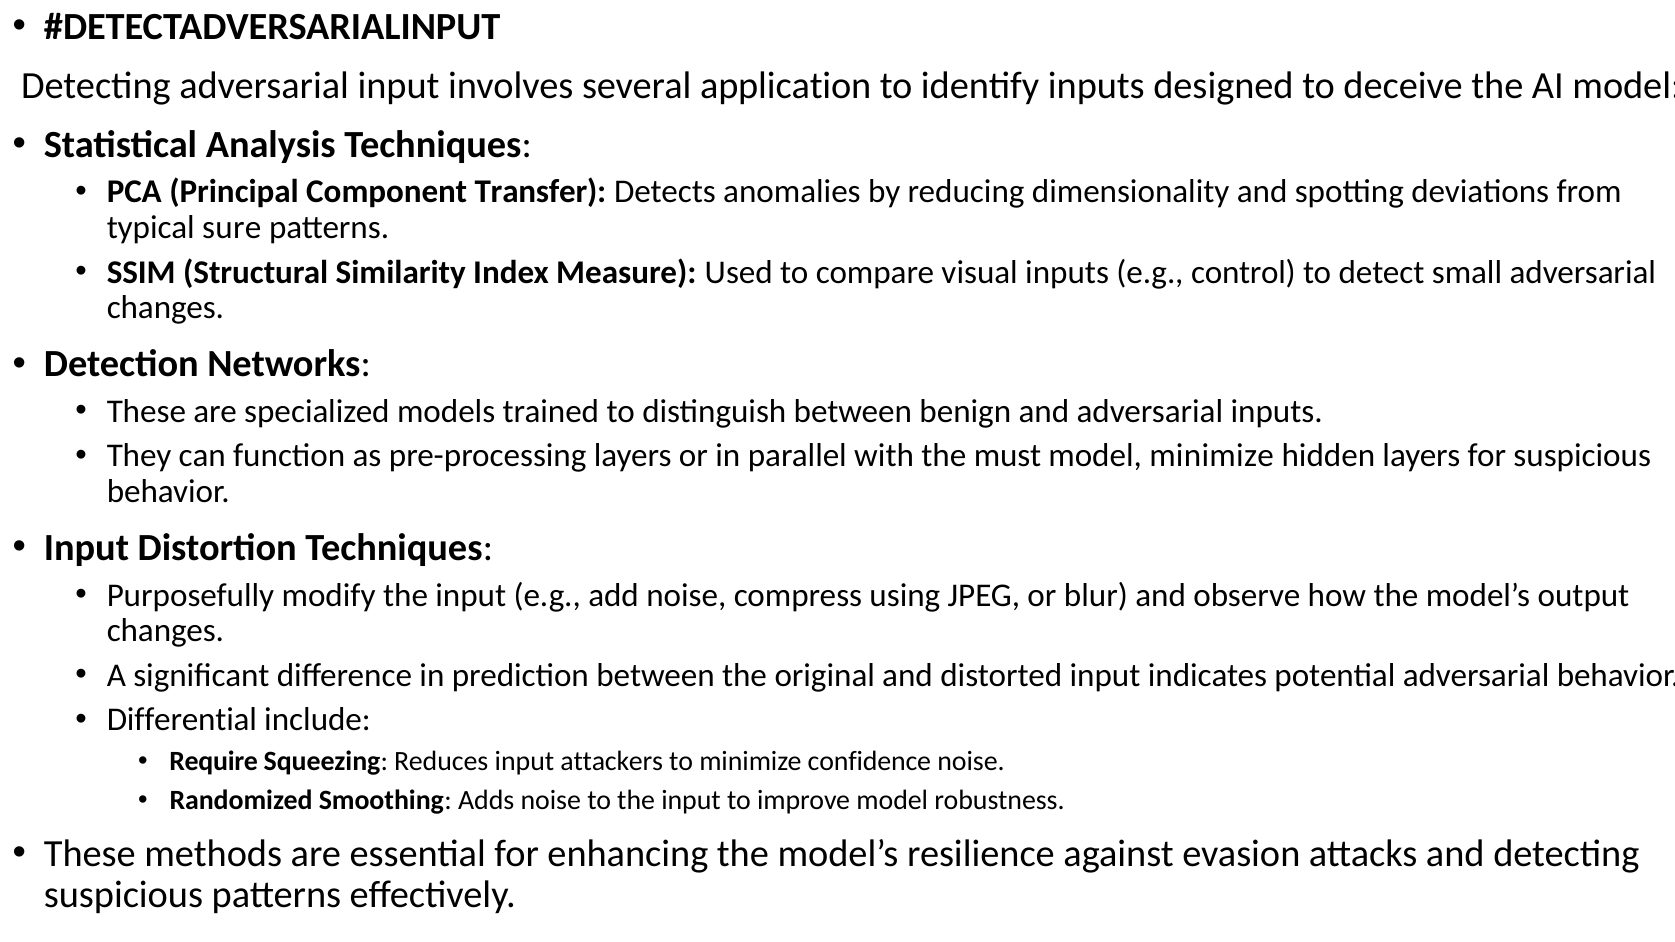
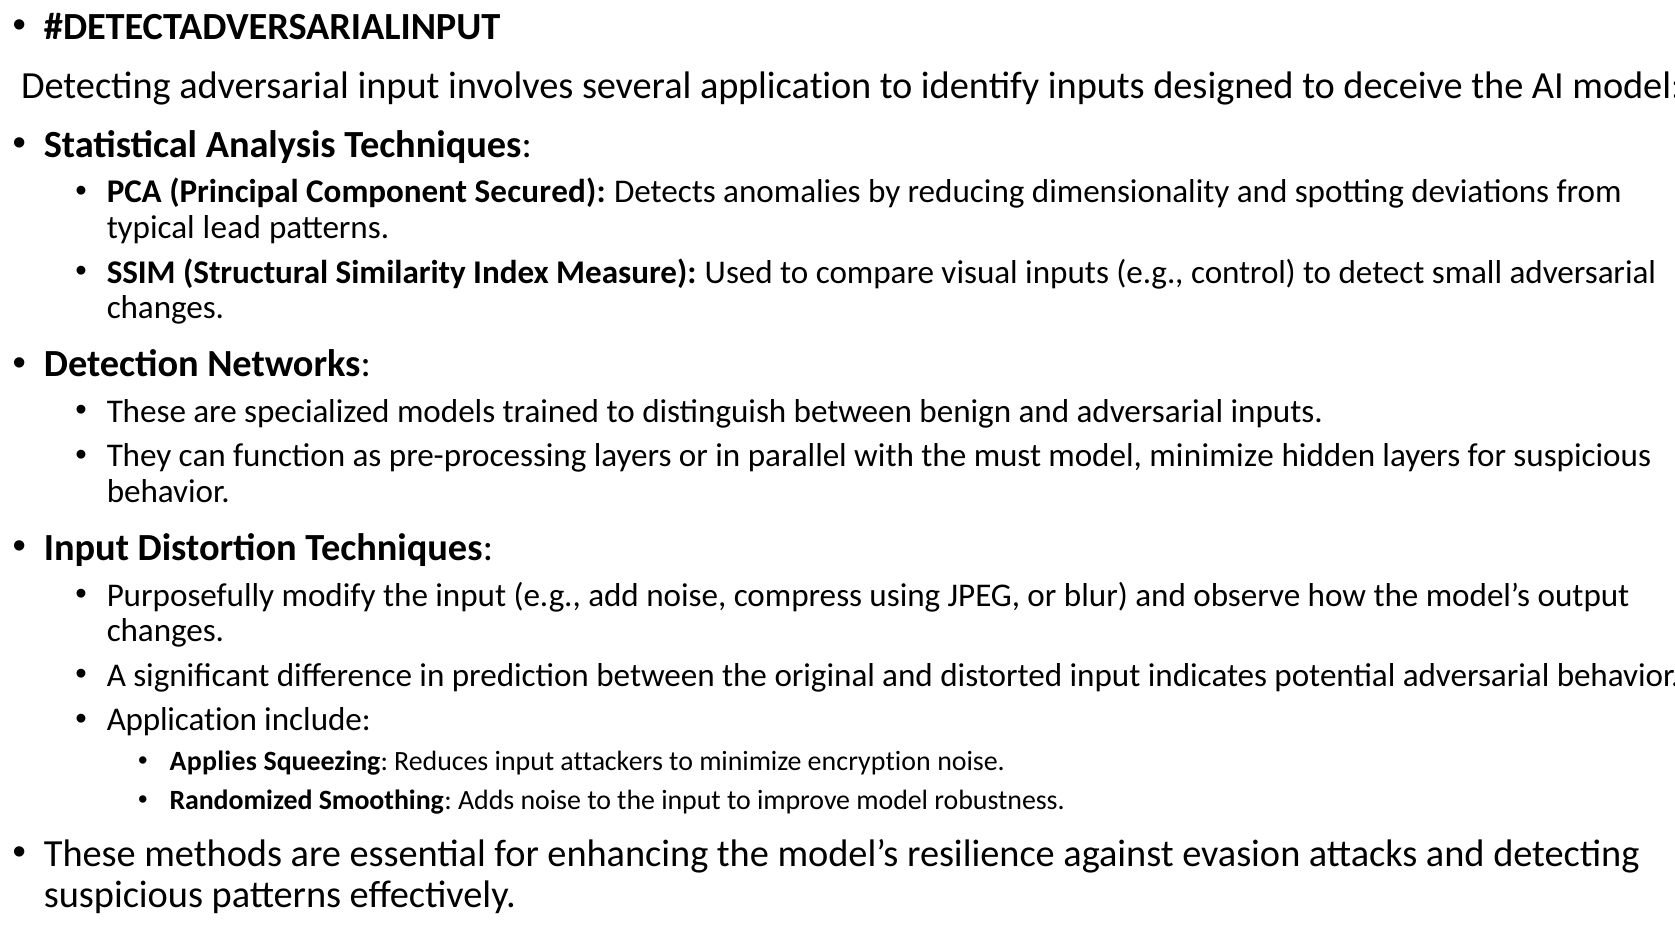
Transfer: Transfer -> Secured
sure: sure -> lead
Differential at (182, 720): Differential -> Application
Require: Require -> Applies
confidence: confidence -> encryption
